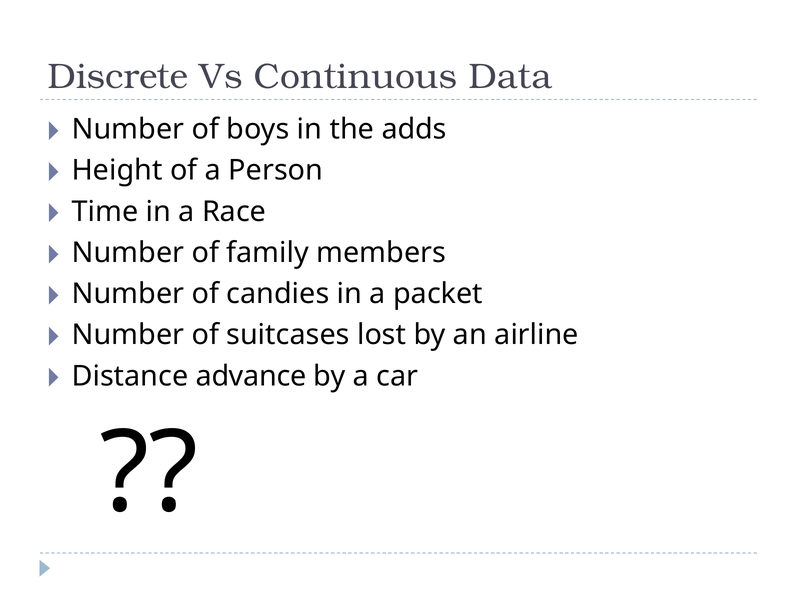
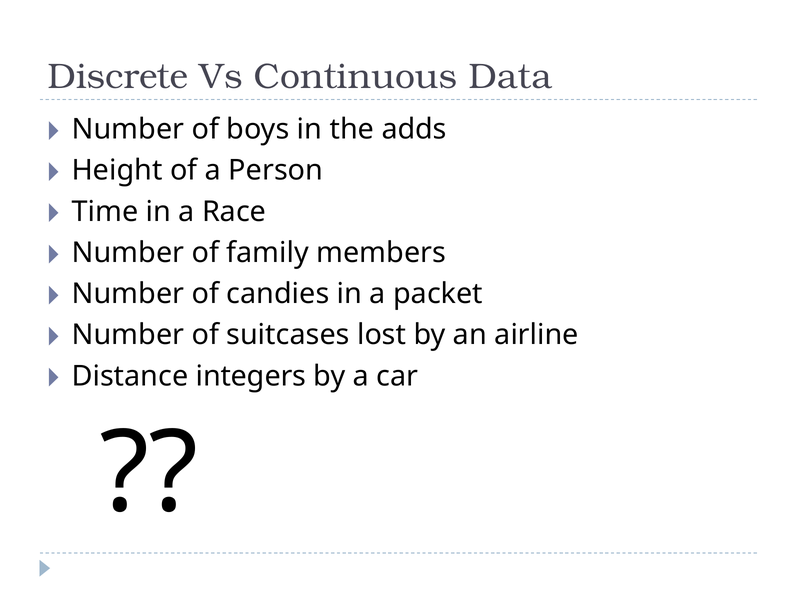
advance: advance -> integers
